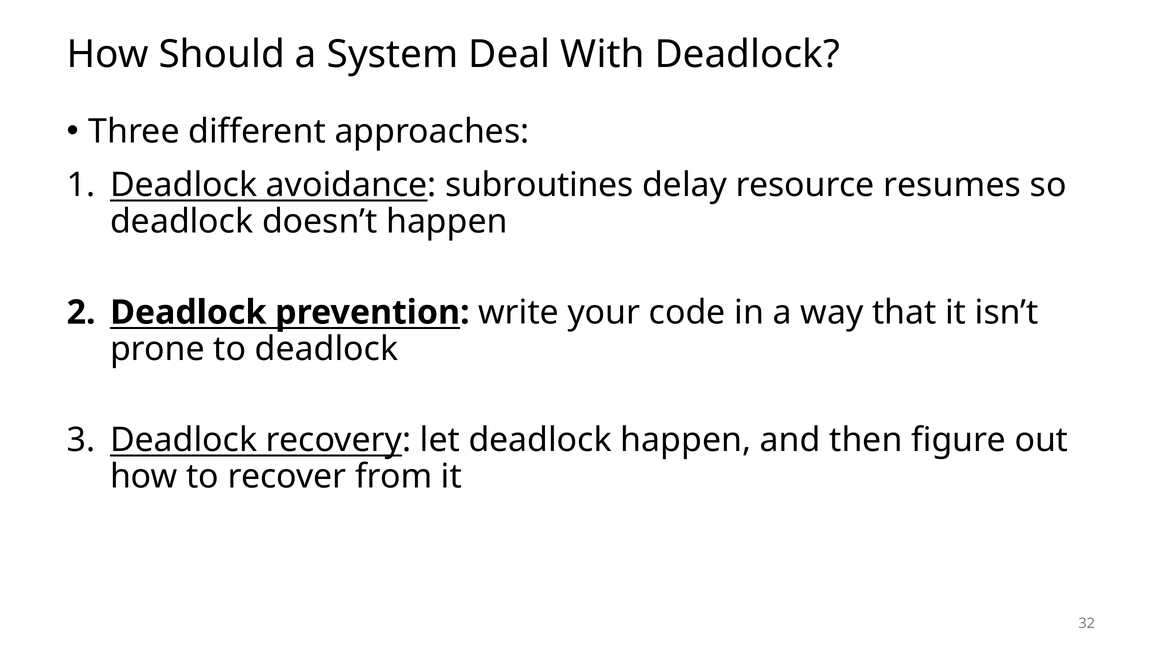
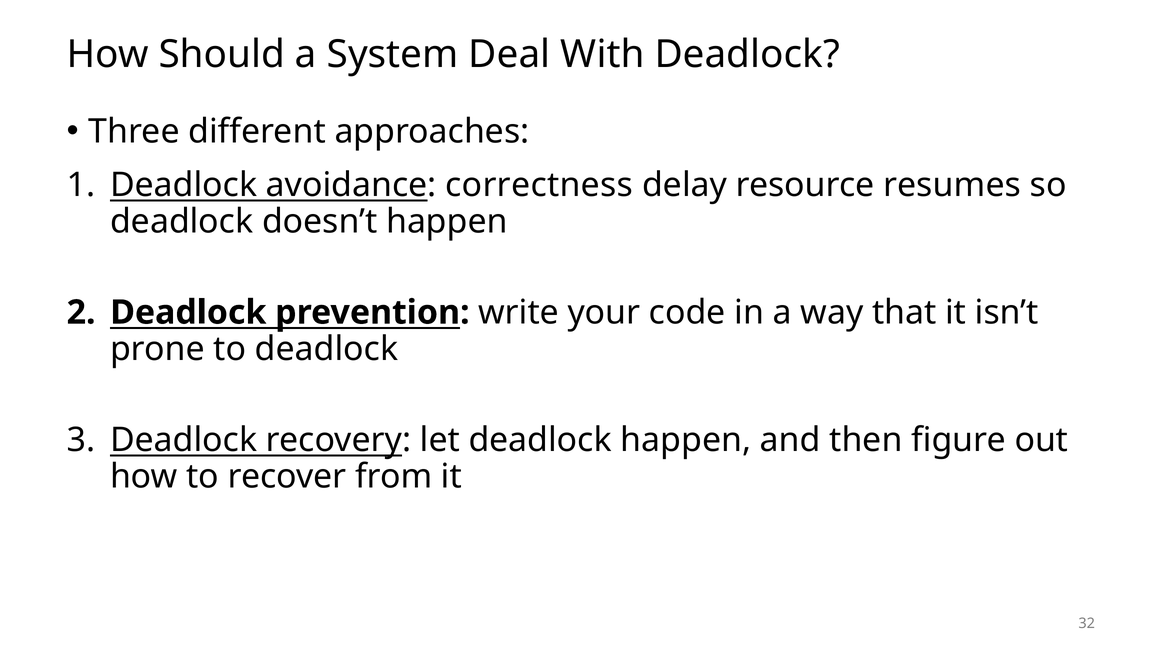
subroutines: subroutines -> correctness
